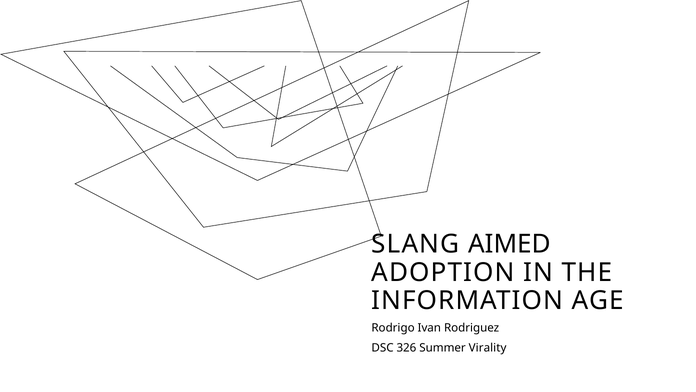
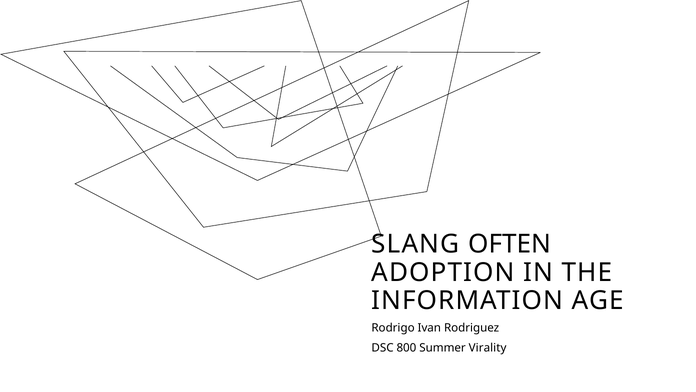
AIMED: AIMED -> OFTEN
326: 326 -> 800
